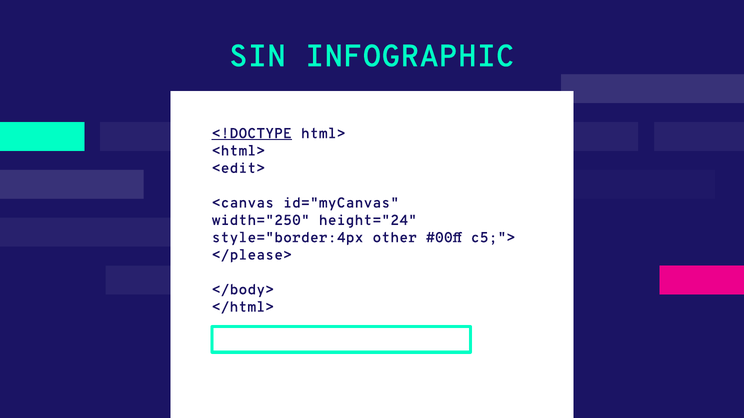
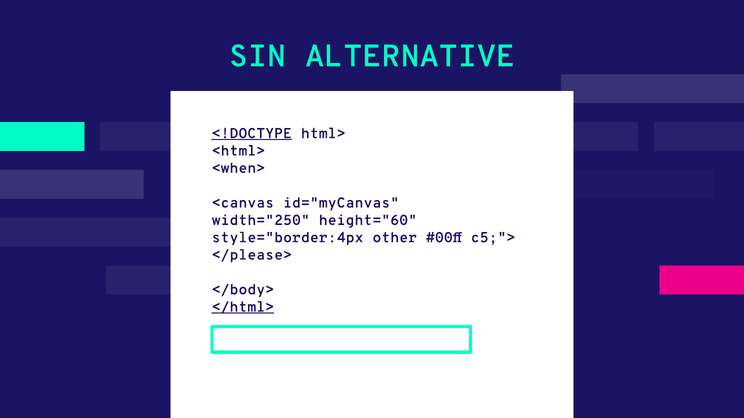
INFOGRAPHIC: INFOGRAPHIC -> ALTERNATIVE
<edit>: <edit> -> <when>
height="24: height="24 -> height="60
</html> underline: none -> present
